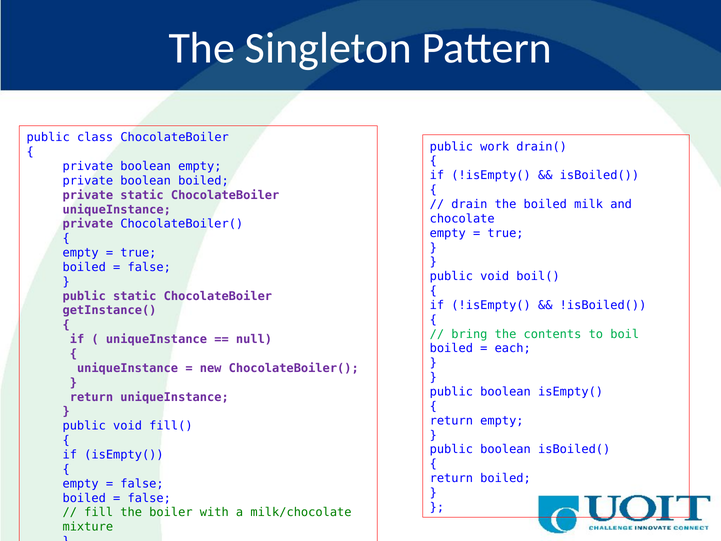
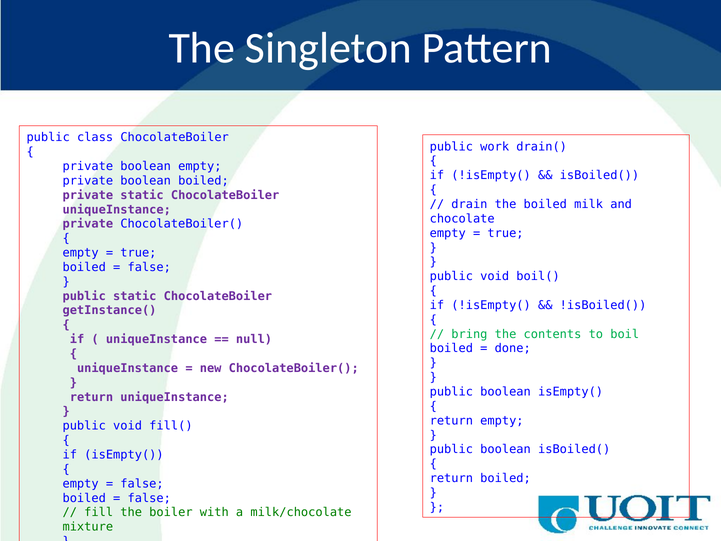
each: each -> done
